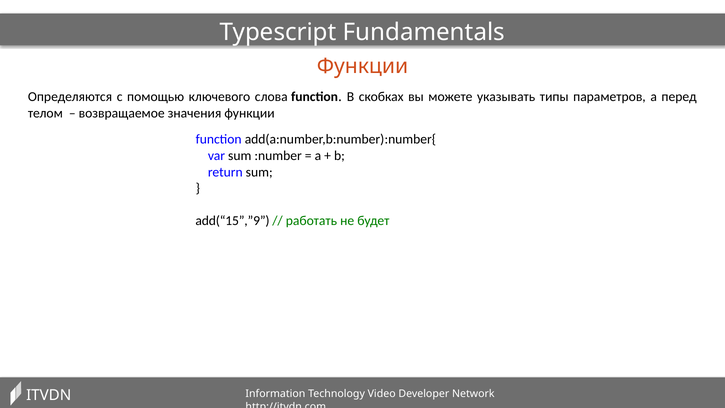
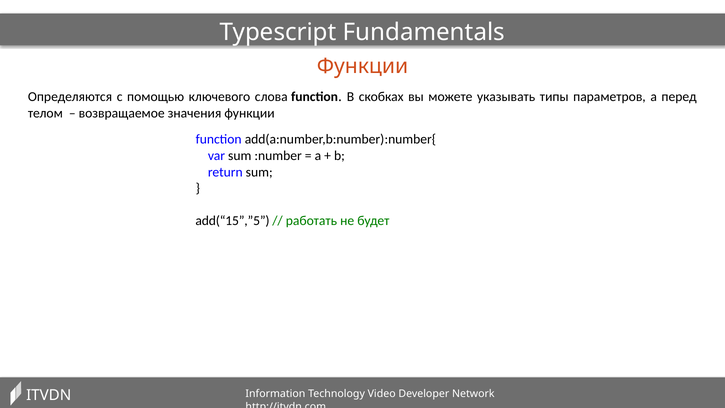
add(“15”,”9: add(“15”,”9 -> add(“15”,”5
